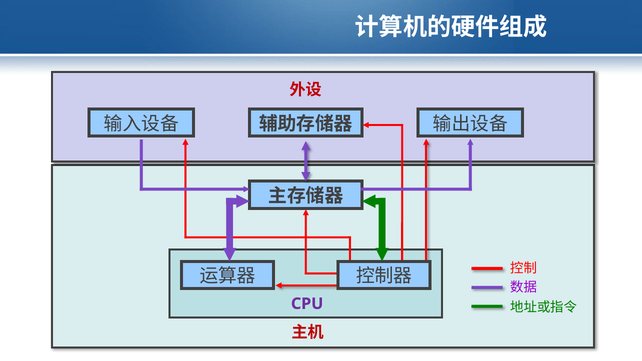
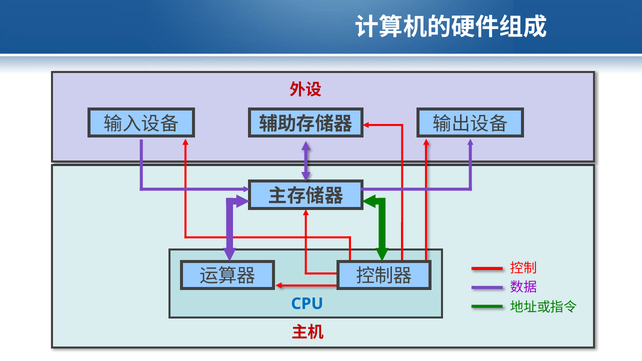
CPU colour: purple -> blue
